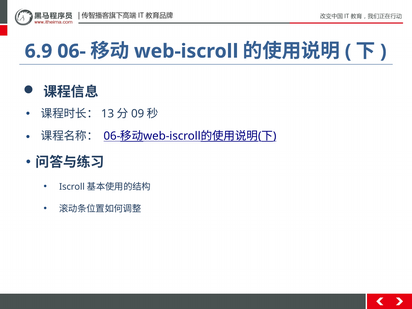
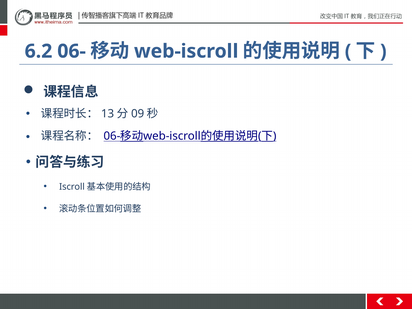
6.9: 6.9 -> 6.2
